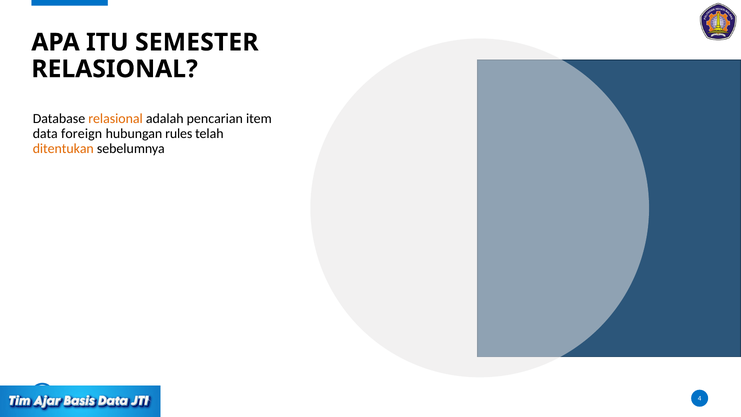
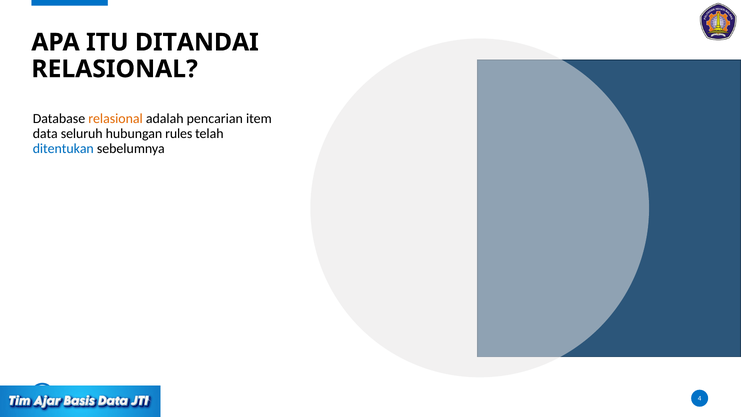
SEMESTER: SEMESTER -> DITANDAI
foreign: foreign -> seluruh
ditentukan colour: orange -> blue
